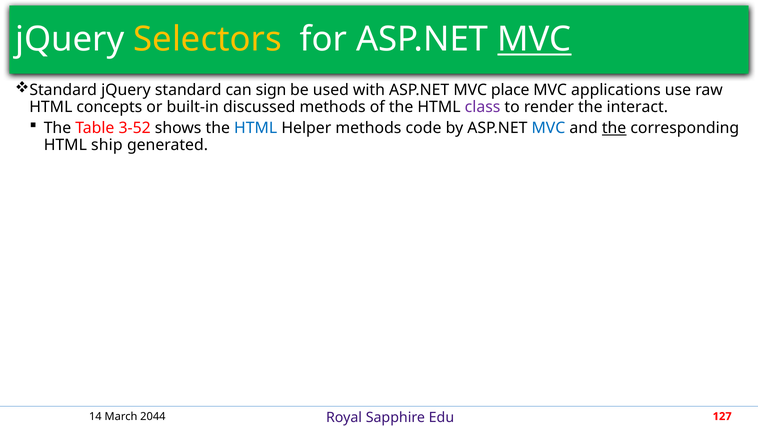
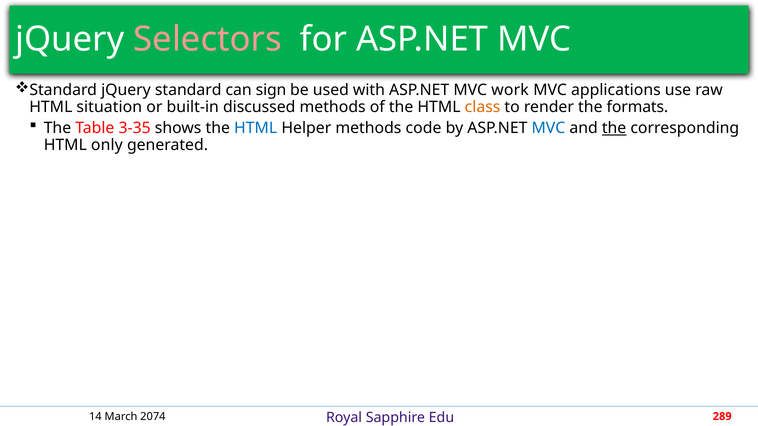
Selectors colour: yellow -> pink
MVC at (534, 40) underline: present -> none
place: place -> work
concepts: concepts -> situation
class colour: purple -> orange
interact: interact -> formats
3-52: 3-52 -> 3-35
ship: ship -> only
2044: 2044 -> 2074
127: 127 -> 289
